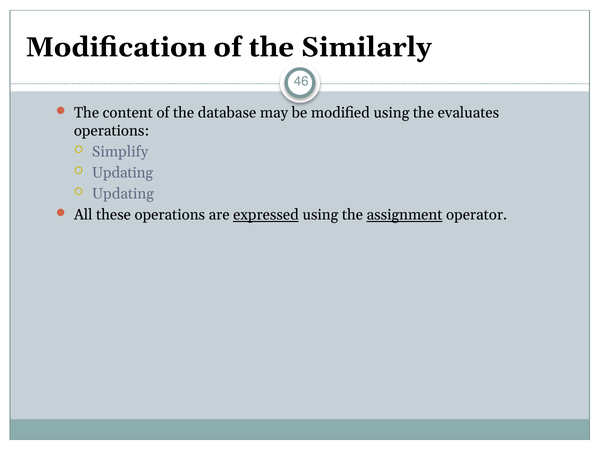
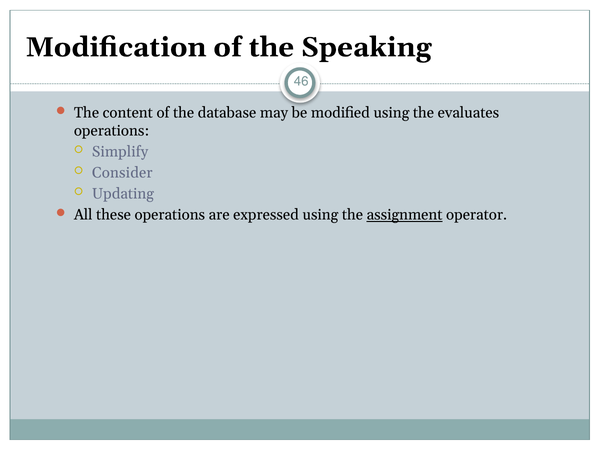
Similarly: Similarly -> Speaking
Updating at (122, 173): Updating -> Consider
expressed underline: present -> none
